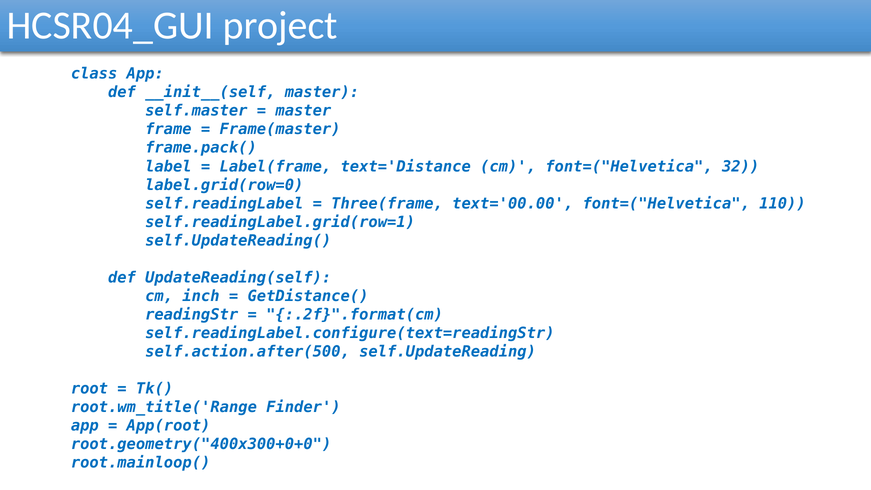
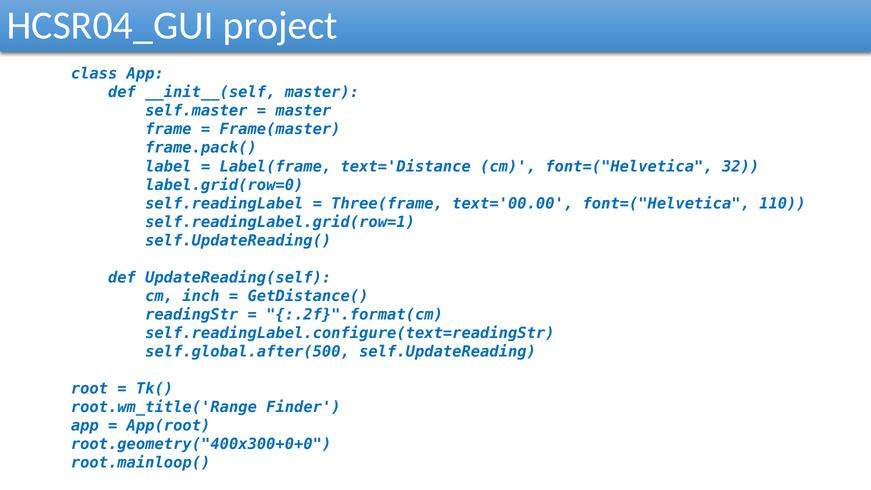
self.action.after(500: self.action.after(500 -> self.global.after(500
